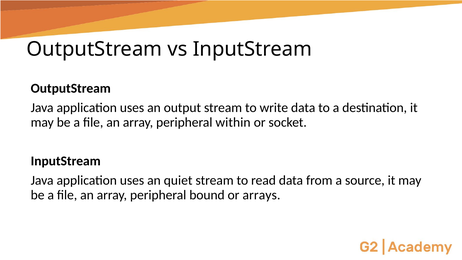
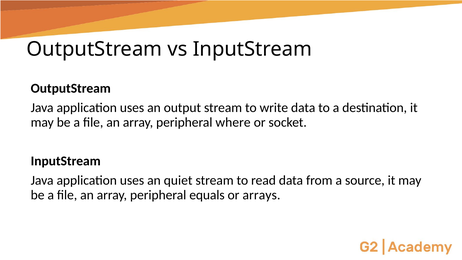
within: within -> where
bound: bound -> equals
